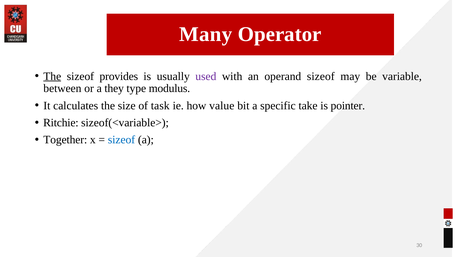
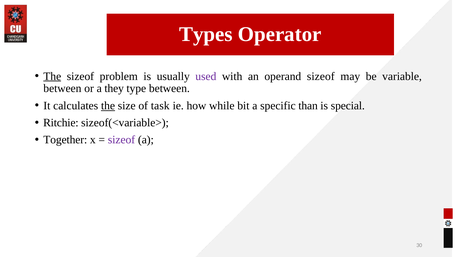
Many: Many -> Types
provides: provides -> problem
type modulus: modulus -> between
the at (108, 106) underline: none -> present
value: value -> while
take: take -> than
pointer: pointer -> special
sizeof at (121, 140) colour: blue -> purple
